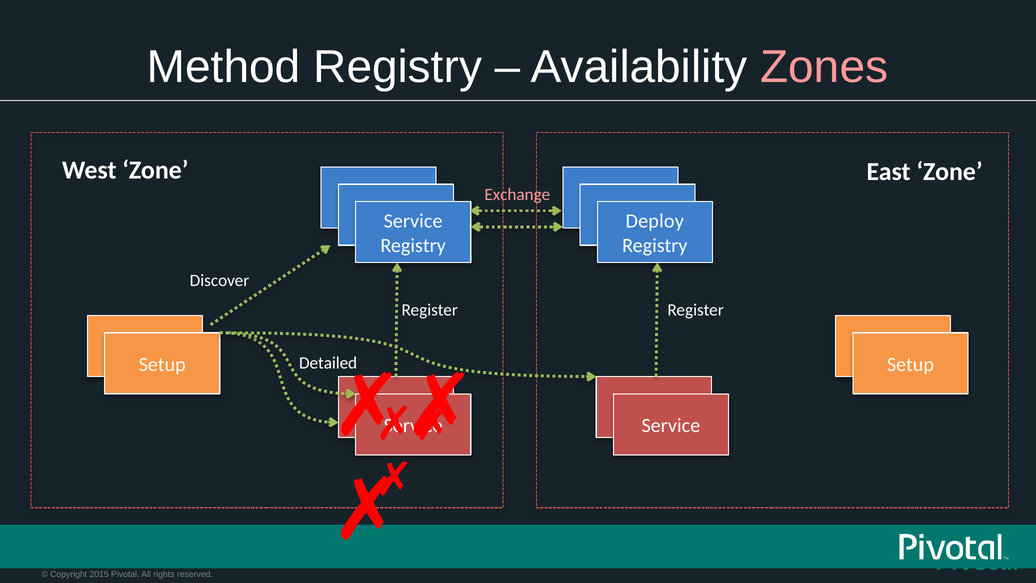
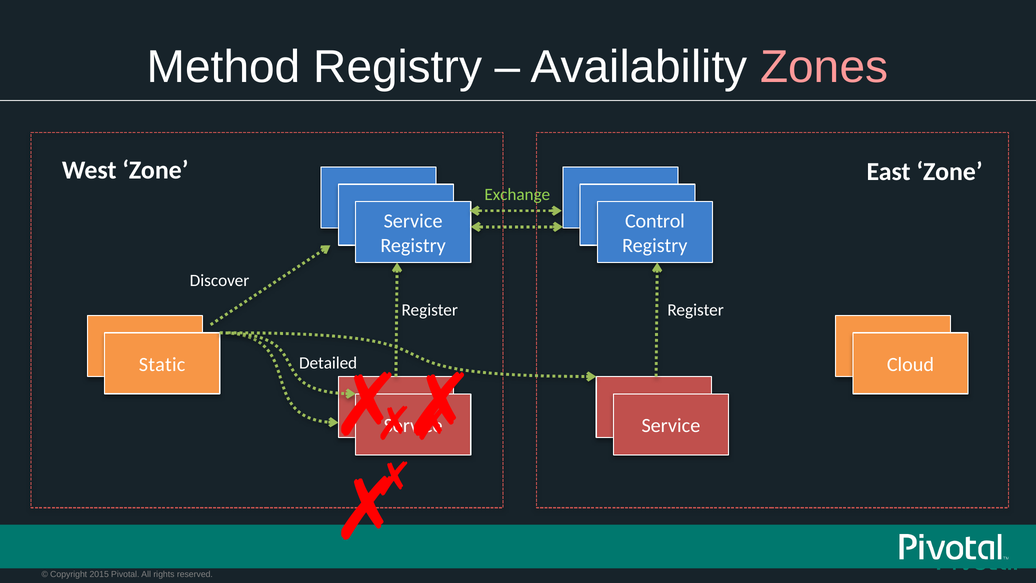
Exchange colour: pink -> light green
Deploy: Deploy -> Control
Setup at (162, 365): Setup -> Static
Setup at (910, 365): Setup -> Cloud
